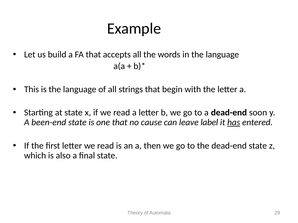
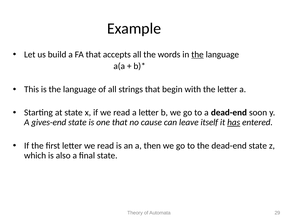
the at (197, 55) underline: none -> present
been-end: been-end -> gives-end
label: label -> itself
